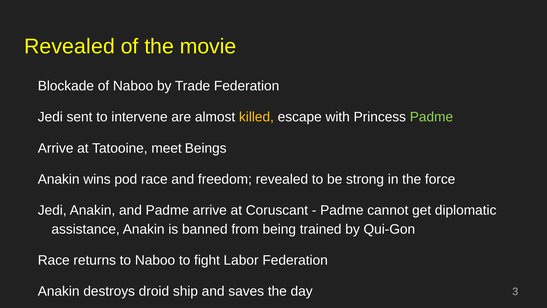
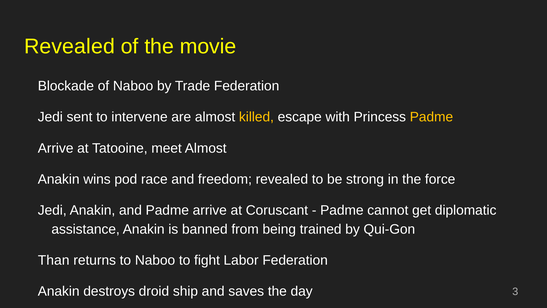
Padme at (431, 117) colour: light green -> yellow
meet Beings: Beings -> Almost
Race at (54, 260): Race -> Than
